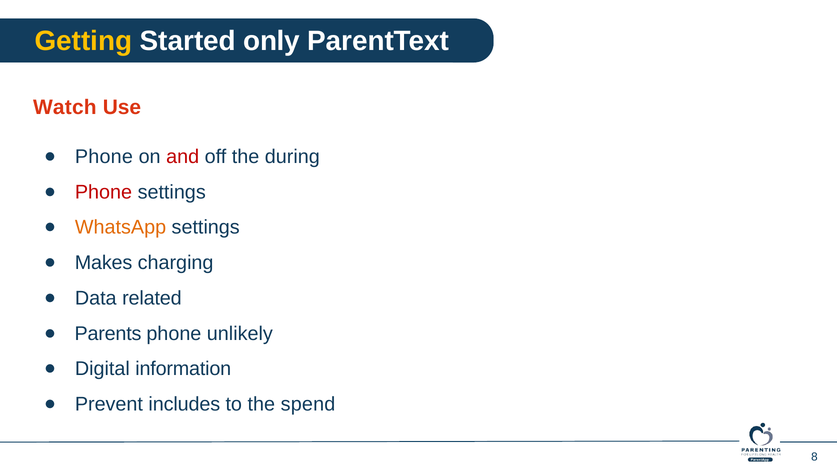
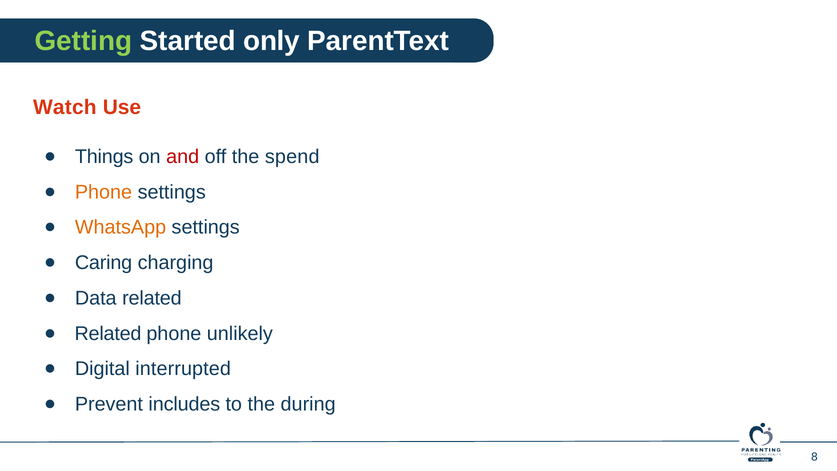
Getting colour: yellow -> light green
Phone at (104, 157): Phone -> Things
during: during -> spend
Phone at (103, 192) colour: red -> orange
Makes: Makes -> Caring
Parents at (108, 333): Parents -> Related
information: information -> interrupted
spend: spend -> during
